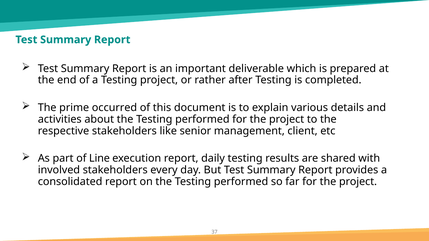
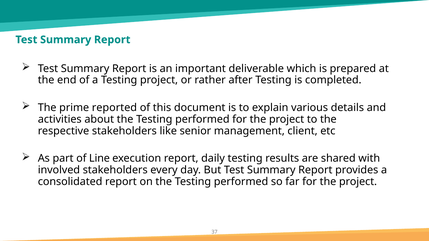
occurred: occurred -> reported
